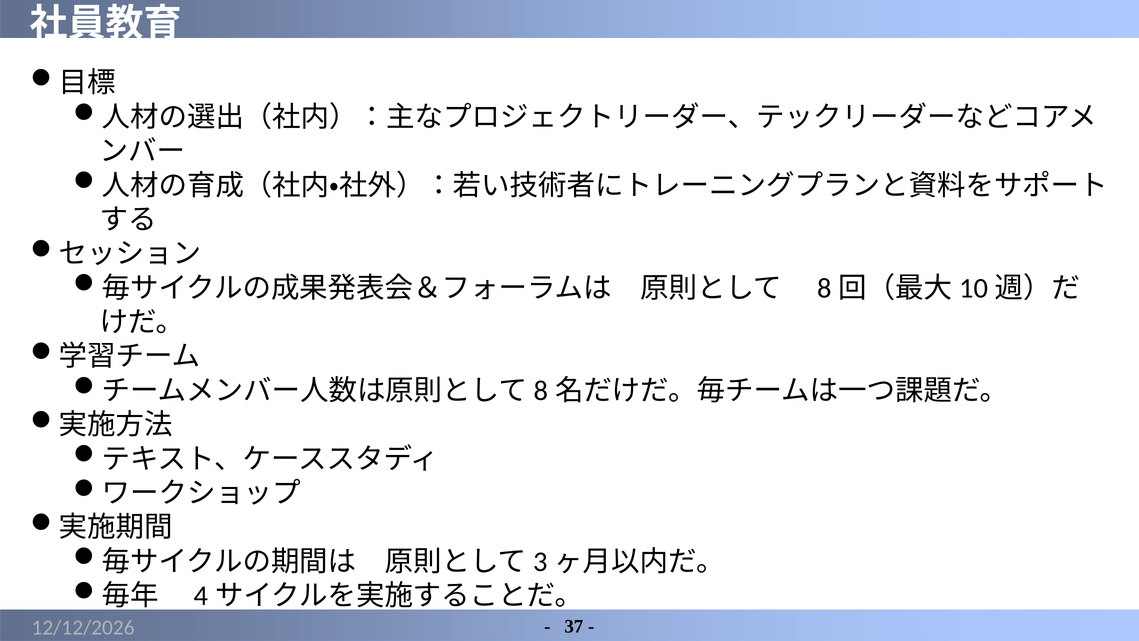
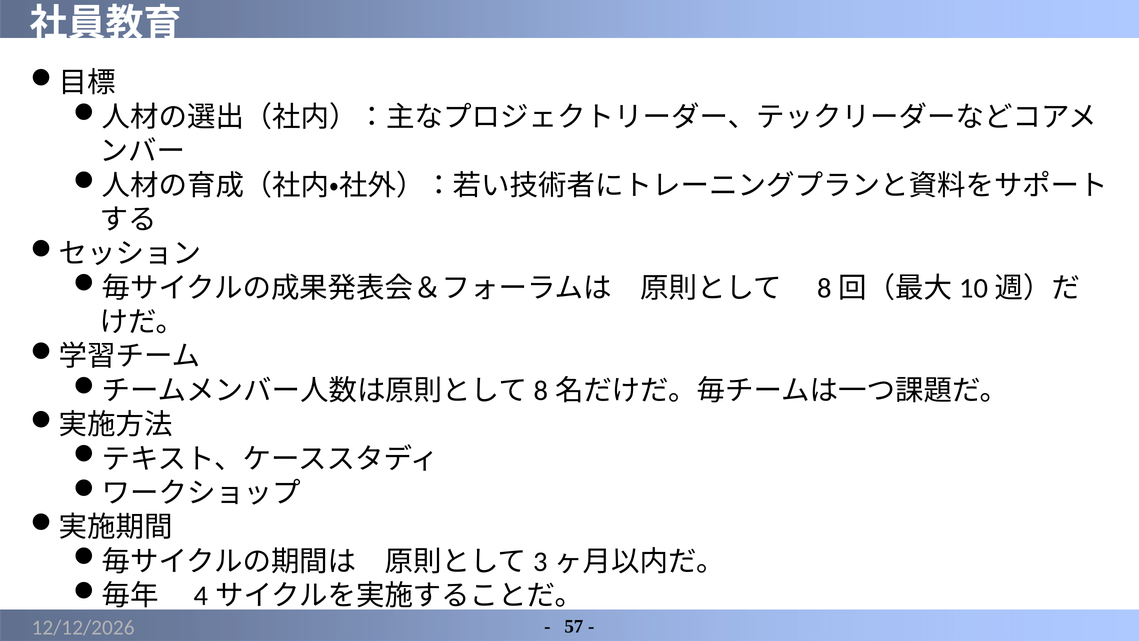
37: 37 -> 57
